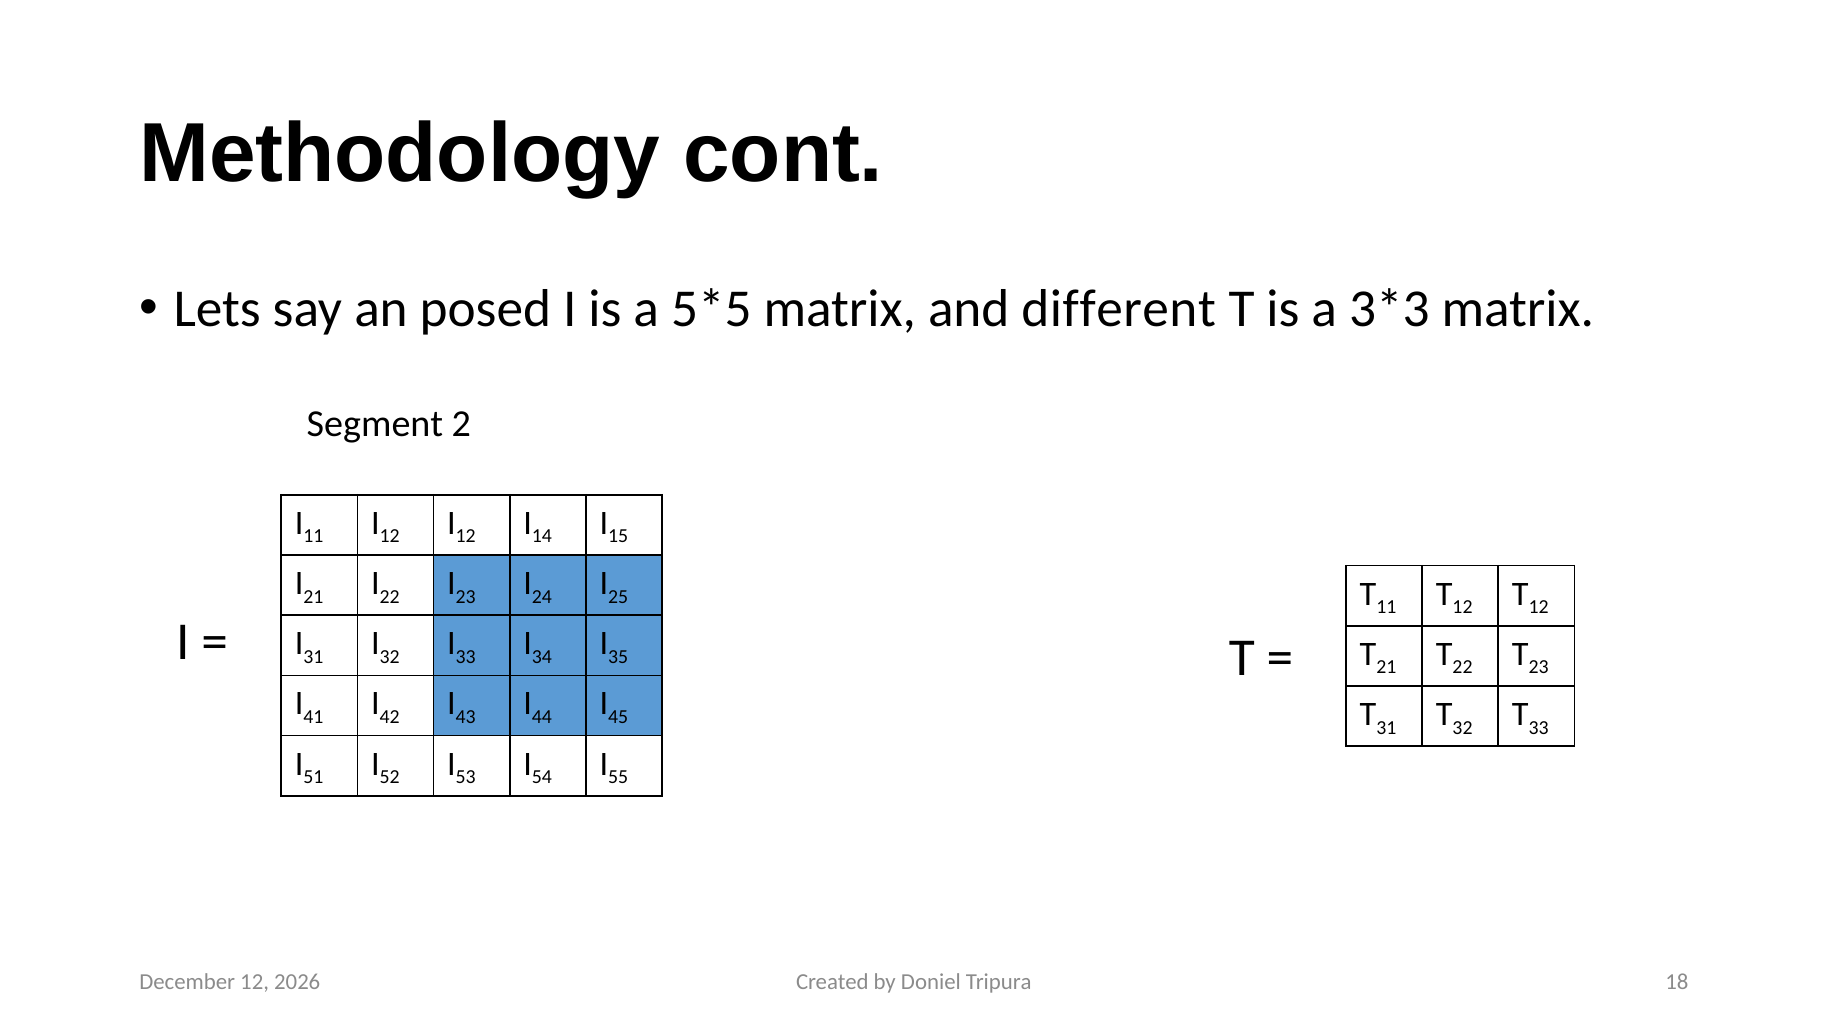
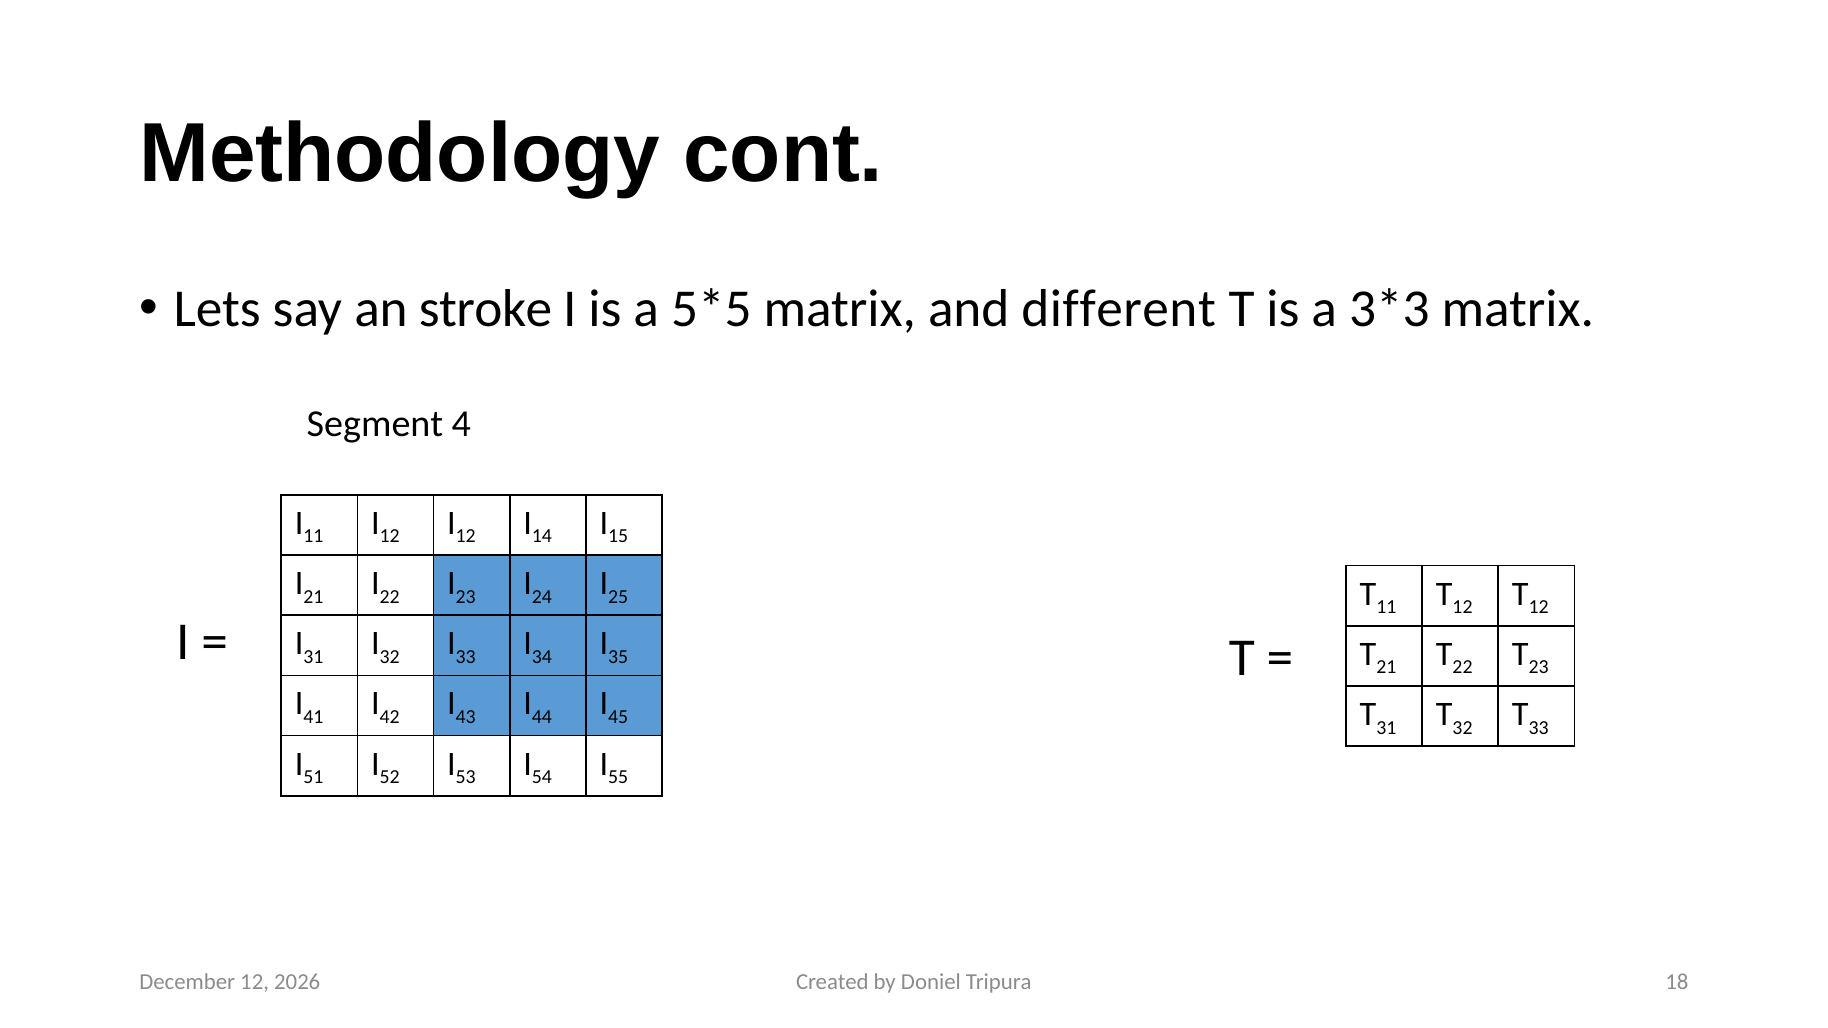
posed: posed -> stroke
2: 2 -> 4
